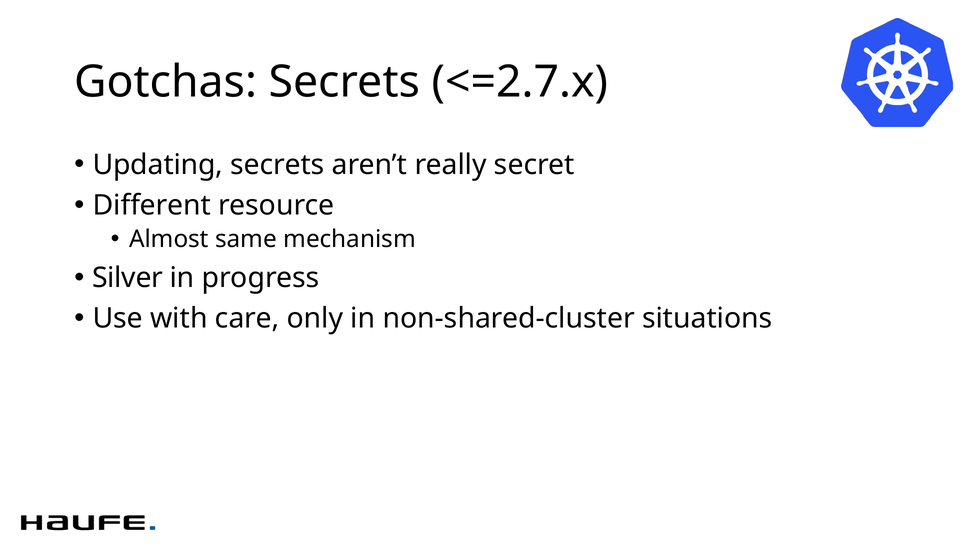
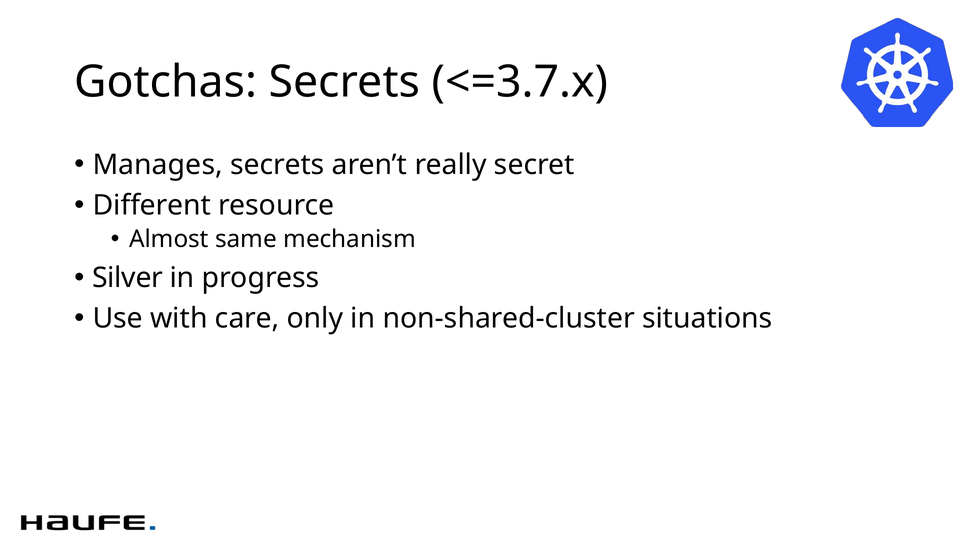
<=2.7.x: <=2.7.x -> <=3.7.x
Updating: Updating -> Manages
